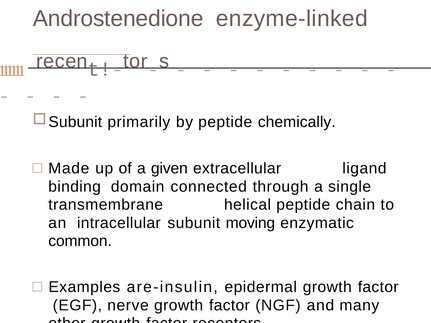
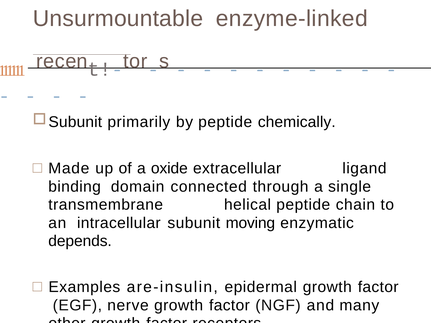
Androstenedione: Androstenedione -> Unsurmountable
given: given -> oxide
common: common -> depends
